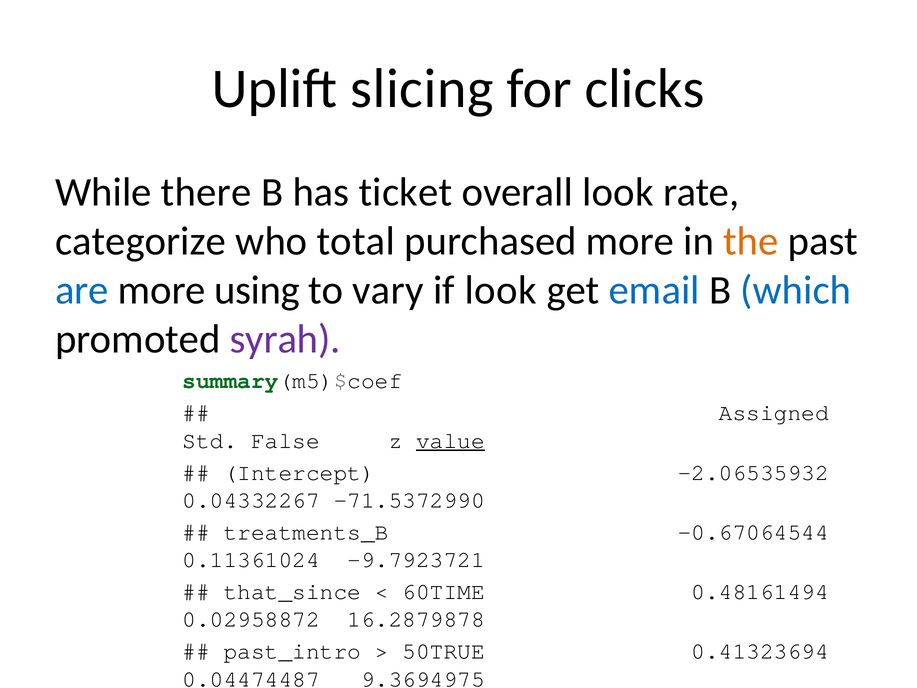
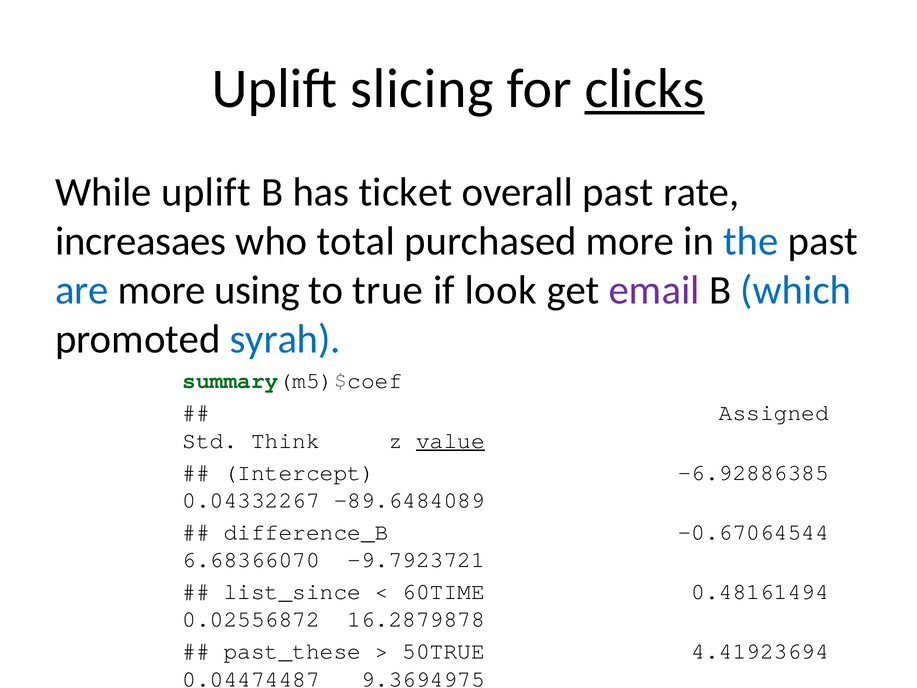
clicks underline: none -> present
While there: there -> uplift
overall look: look -> past
categorize: categorize -> increasaes
the colour: orange -> blue
vary: vary -> true
email colour: blue -> purple
syrah at (285, 339) colour: purple -> blue
False: False -> Think
-2.06535932: -2.06535932 -> -6.92886385
-71.5372990: -71.5372990 -> -89.6484089
treatments_B: treatments_B -> difference_B
0.11361024: 0.11361024 -> 6.68366070
that_since: that_since -> list_since
0.02958872: 0.02958872 -> 0.02556872
past_intro: past_intro -> past_these
0.41323694: 0.41323694 -> 4.41923694
